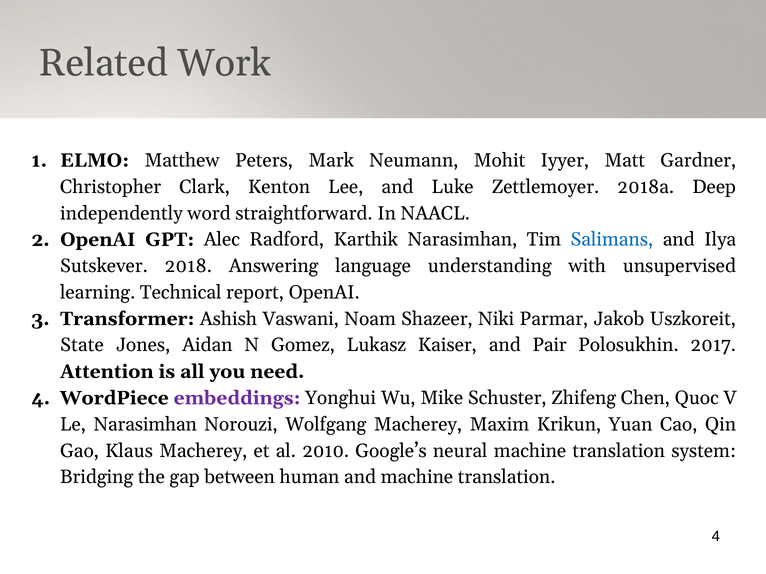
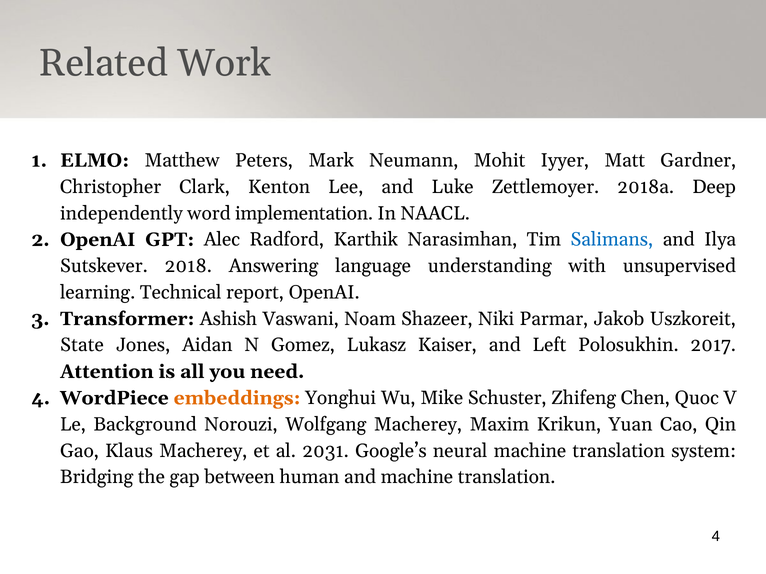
straightforward: straightforward -> implementation
Pair: Pair -> Left
embeddings colour: purple -> orange
Le Narasimhan: Narasimhan -> Background
2010: 2010 -> 2031
